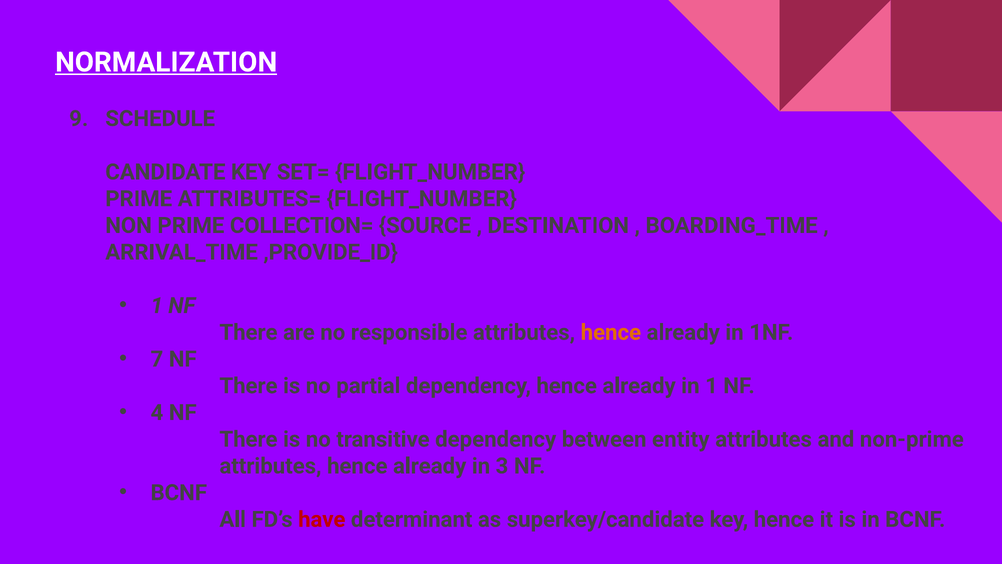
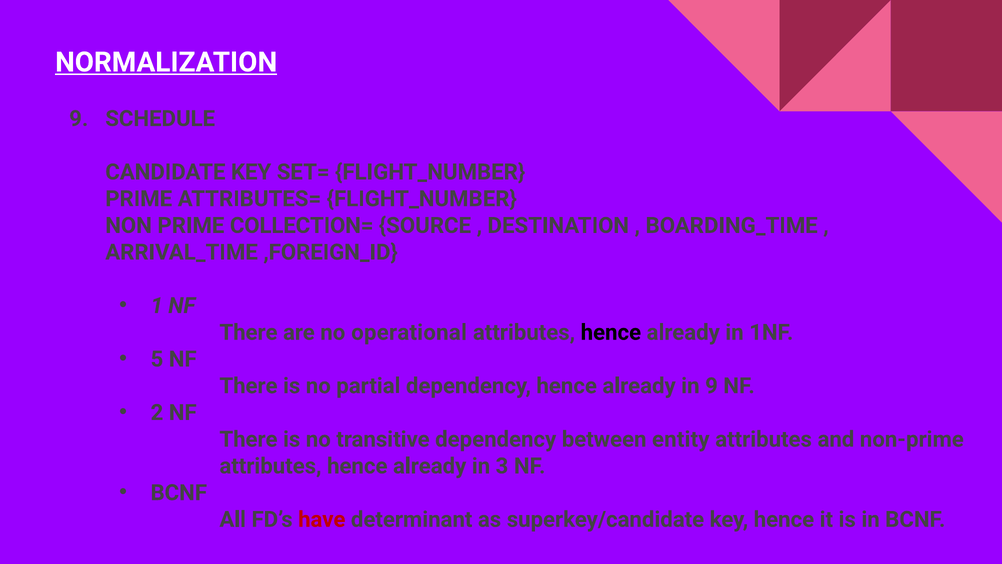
,PROVIDE_ID: ,PROVIDE_ID -> ,FOREIGN_ID
responsible: responsible -> operational
hence at (611, 332) colour: orange -> black
7: 7 -> 5
in 1: 1 -> 9
4: 4 -> 2
